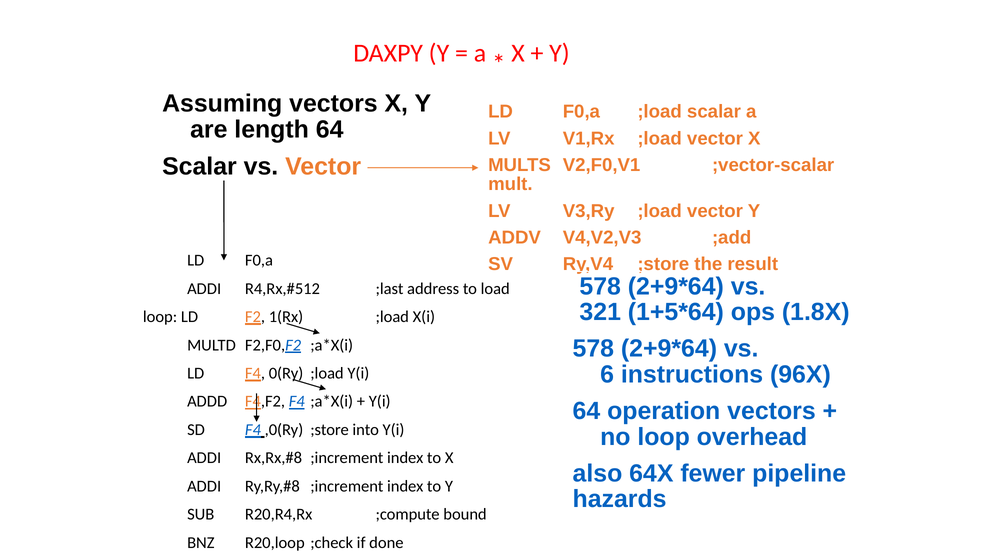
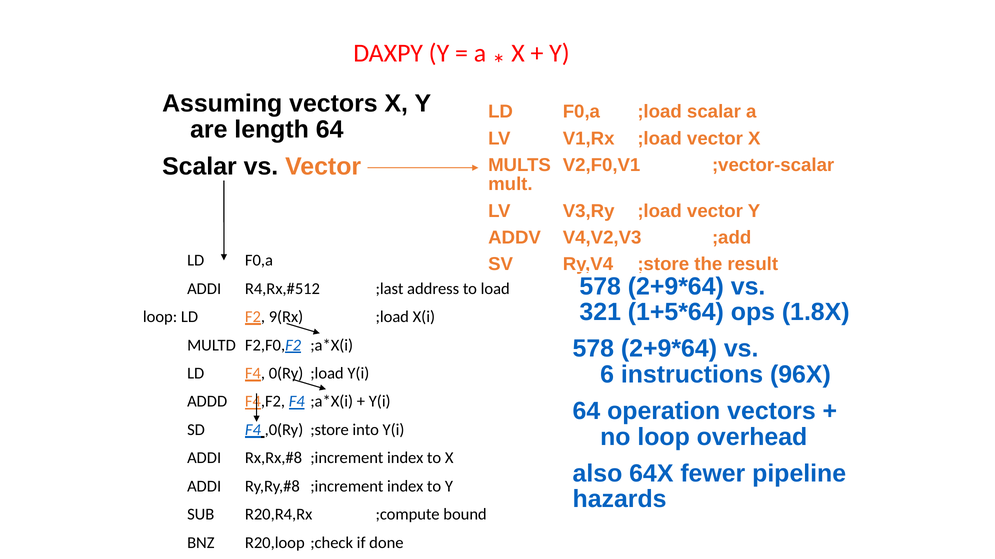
1(Rx: 1(Rx -> 9(Rx
